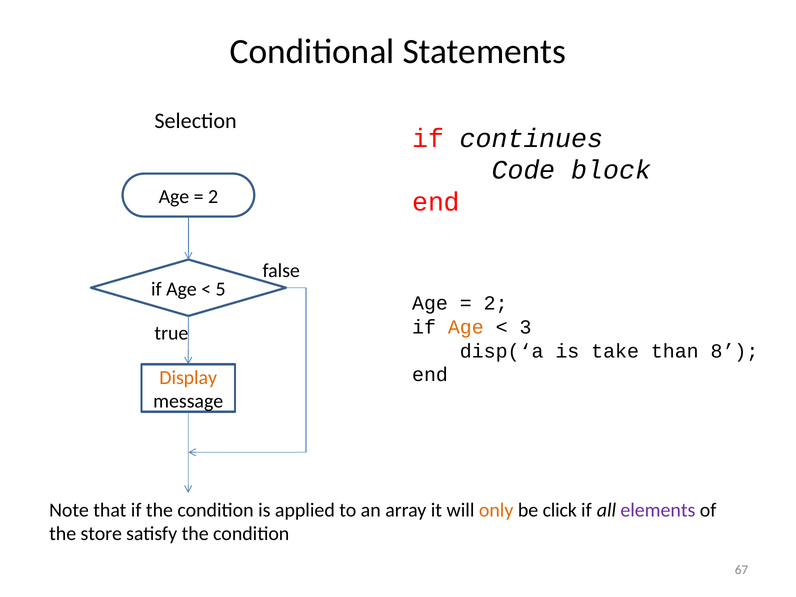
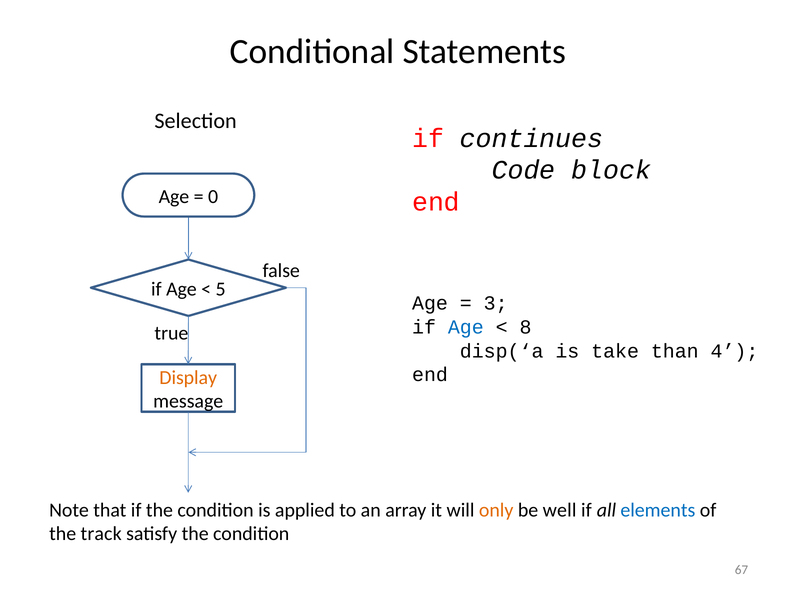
2 at (213, 196): 2 -> 0
2 at (496, 303): 2 -> 3
Age at (466, 327) colour: orange -> blue
3: 3 -> 8
8: 8 -> 4
click: click -> well
elements colour: purple -> blue
store: store -> track
